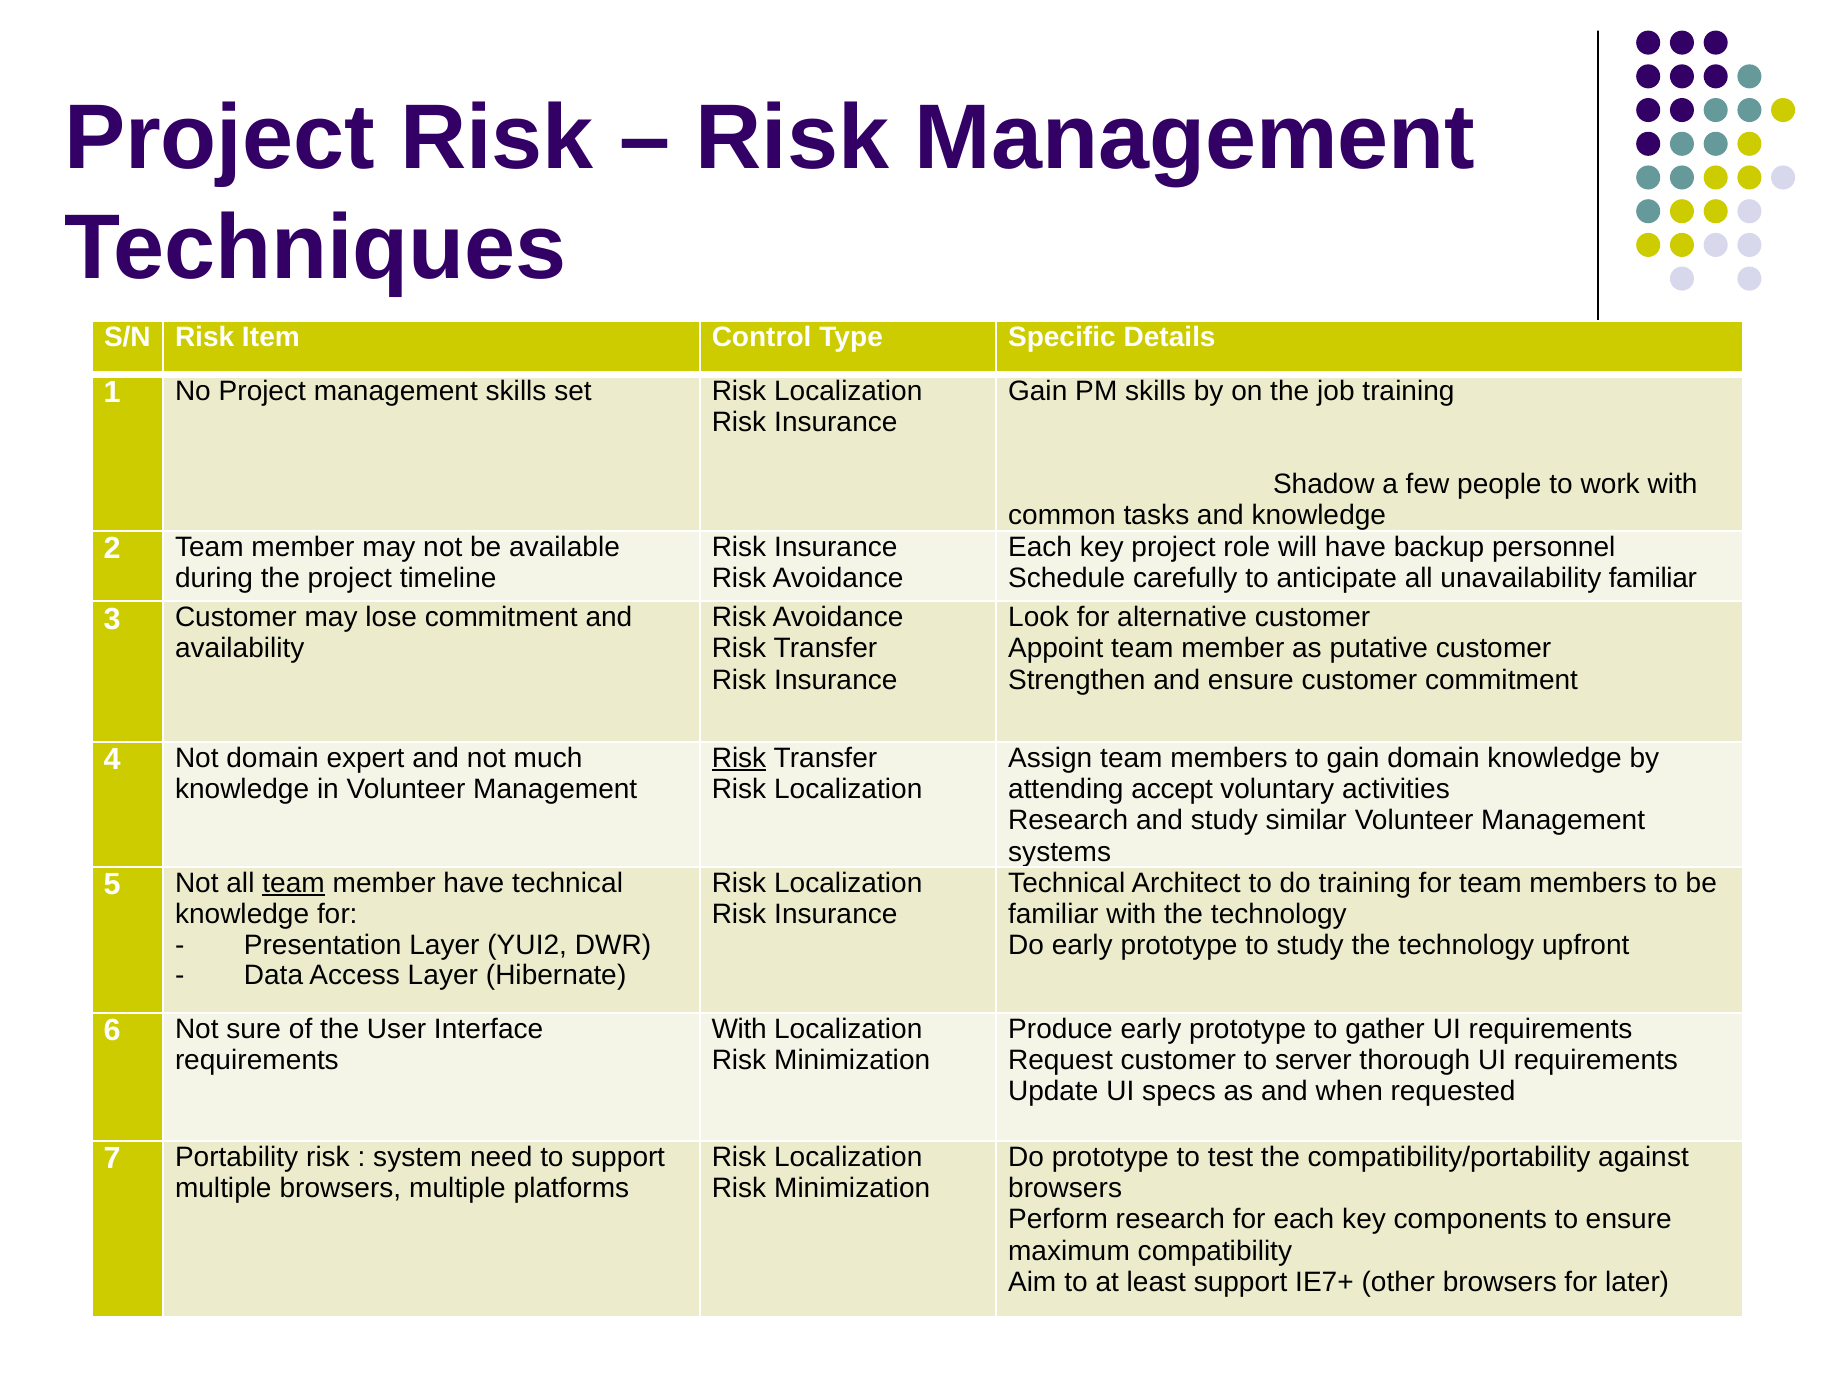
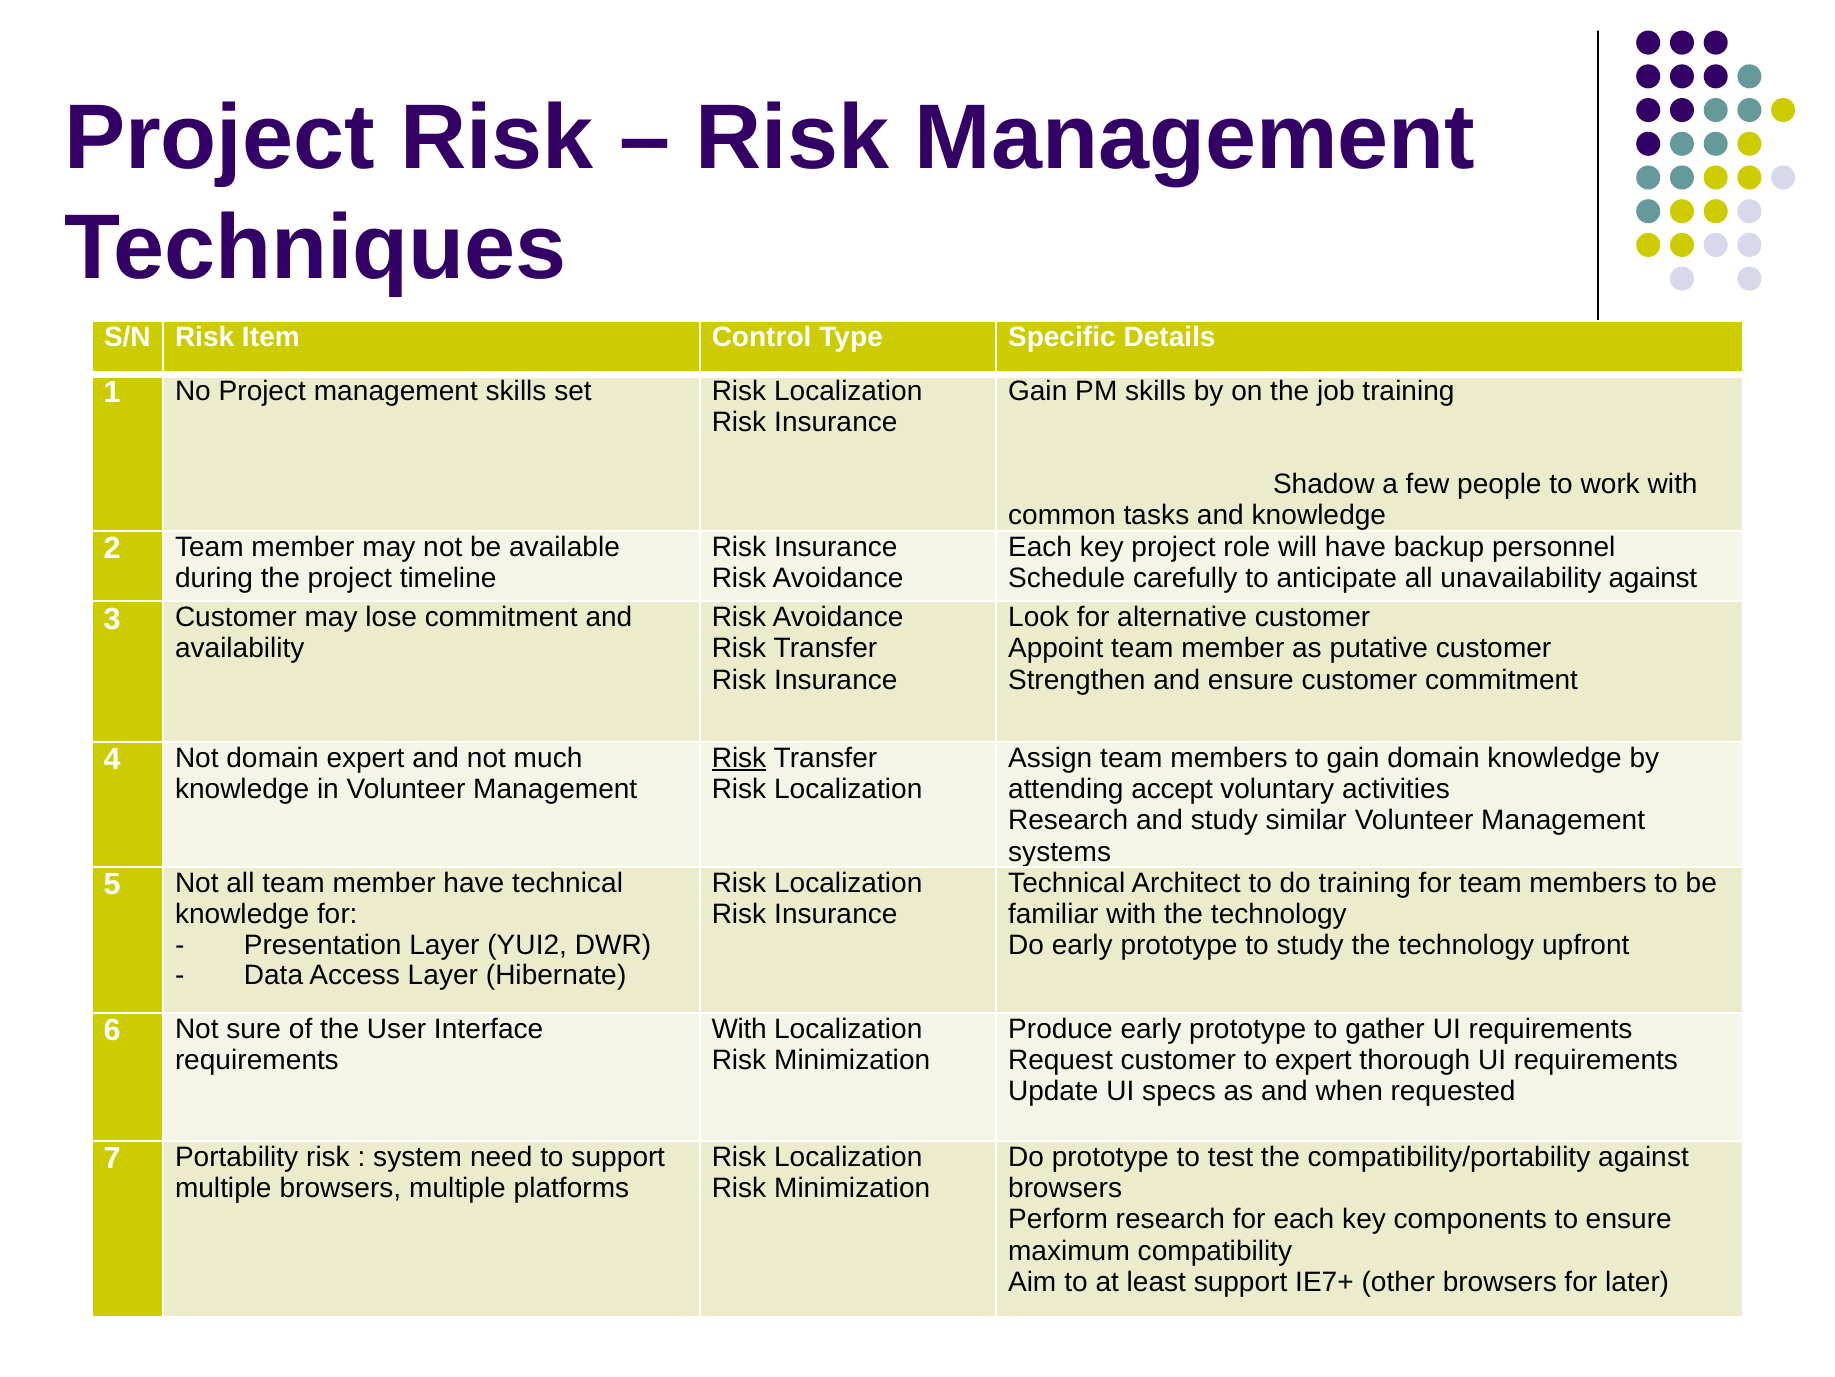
unavailability familiar: familiar -> against
team at (294, 883) underline: present -> none
to server: server -> expert
